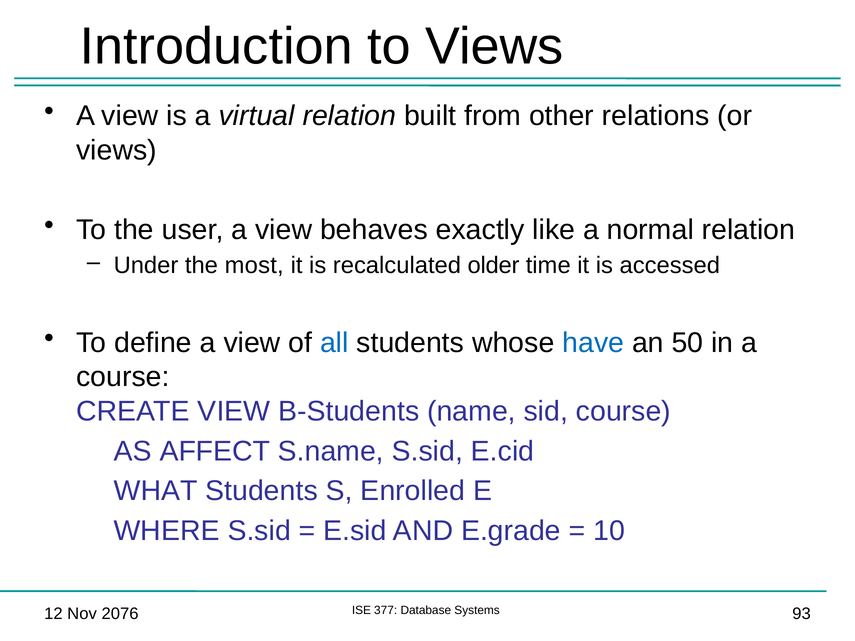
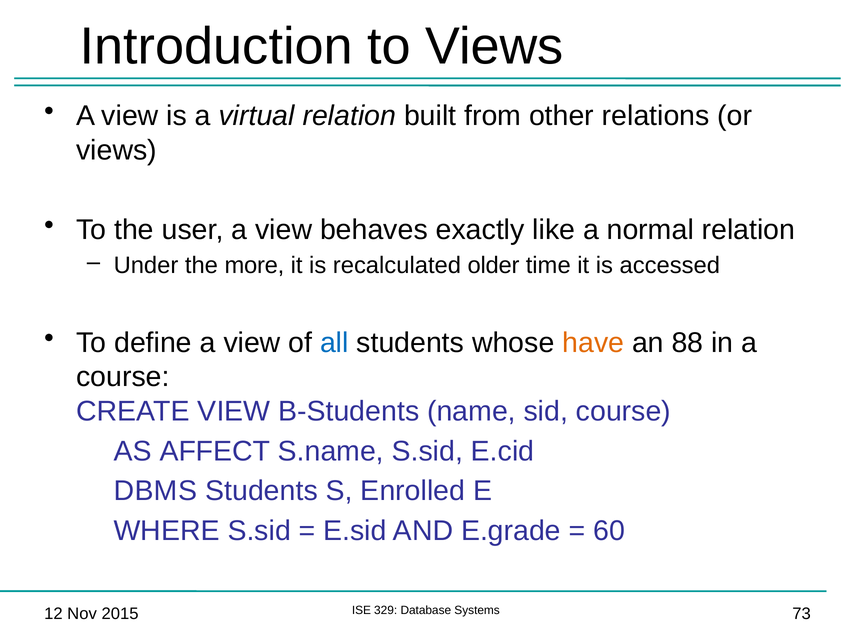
most: most -> more
have colour: blue -> orange
50: 50 -> 88
WHAT: WHAT -> DBMS
10: 10 -> 60
2076: 2076 -> 2015
377: 377 -> 329
93: 93 -> 73
